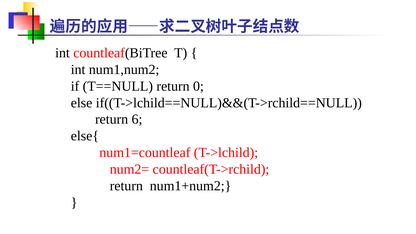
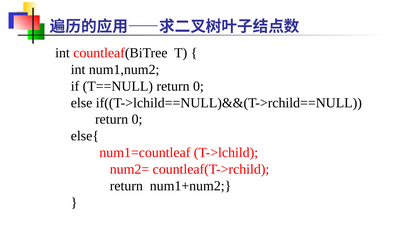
6 at (137, 119): 6 -> 0
